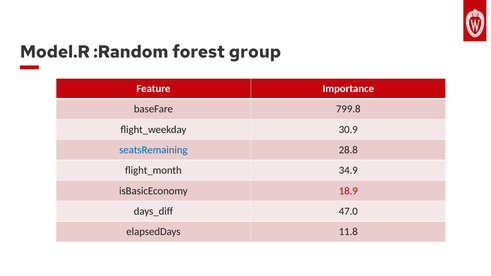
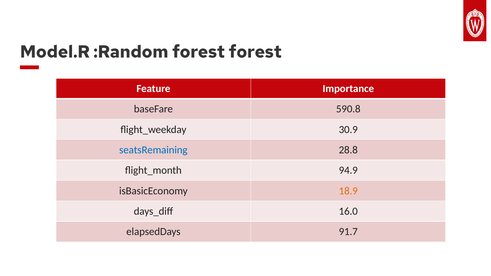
forest group: group -> forest
799.8: 799.8 -> 590.8
34.9: 34.9 -> 94.9
18.9 colour: red -> orange
47.0: 47.0 -> 16.0
11.8: 11.8 -> 91.7
